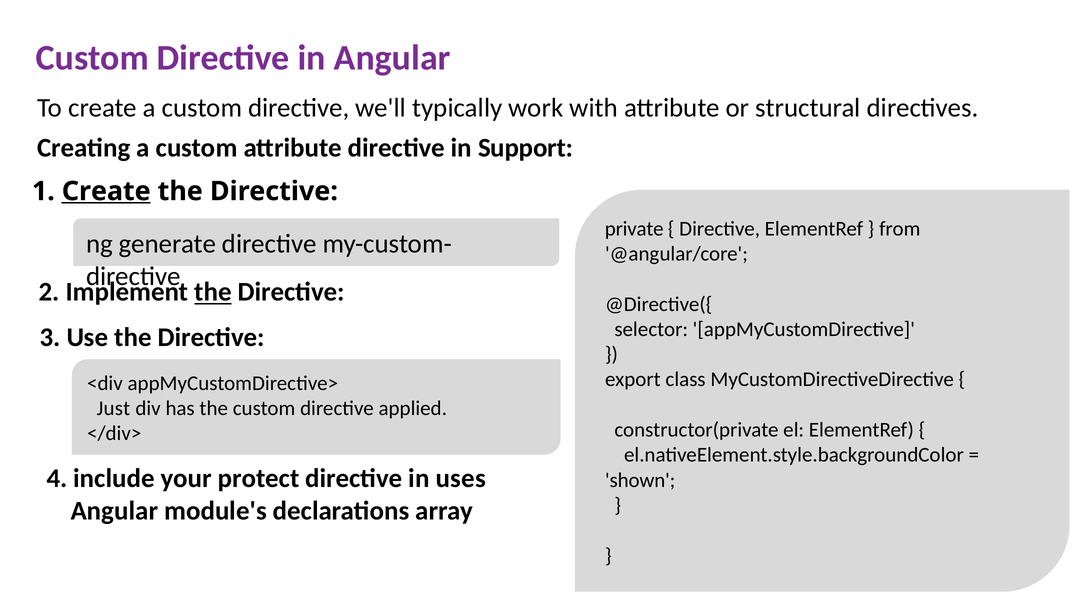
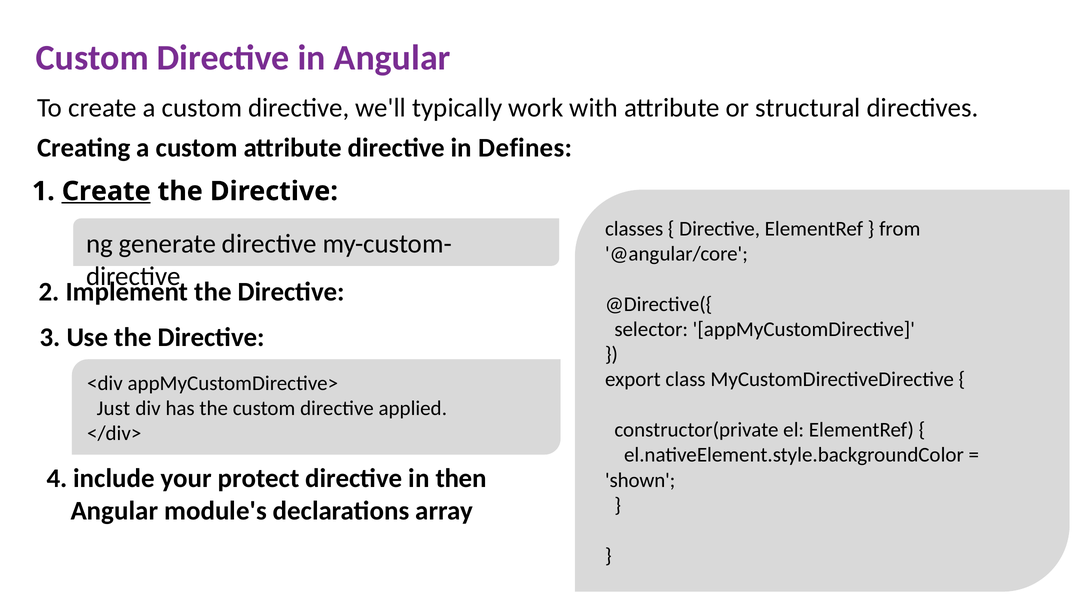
Support: Support -> Defines
private: private -> classes
the at (213, 292) underline: present -> none
uses: uses -> then
